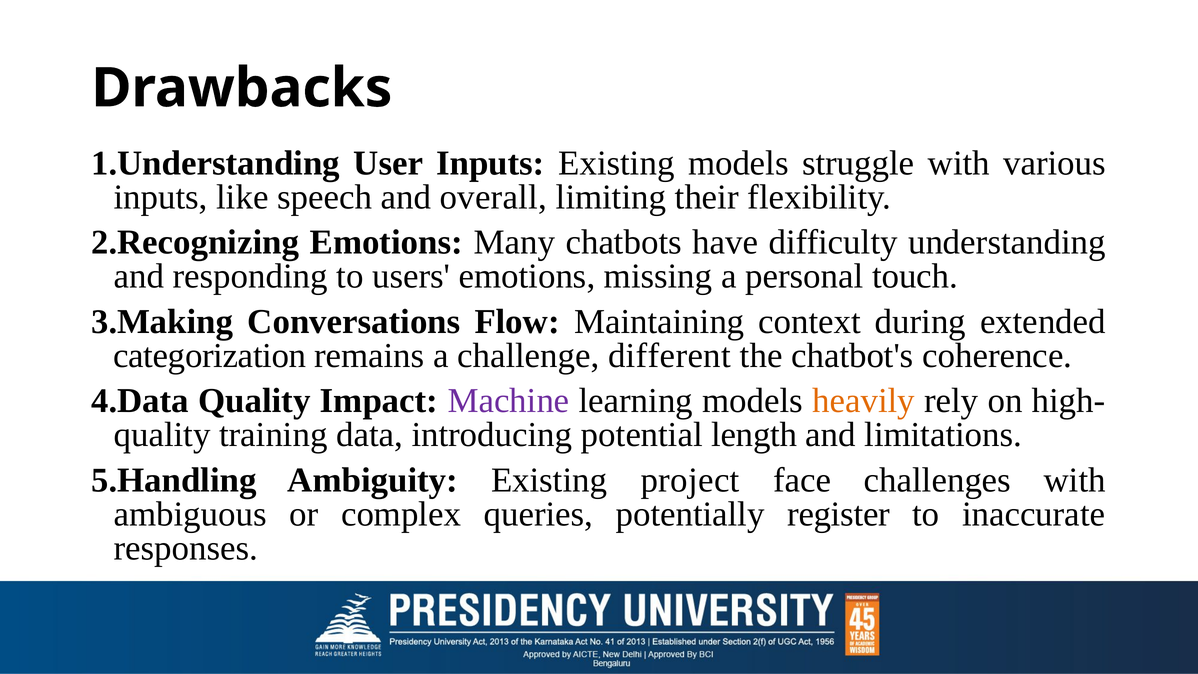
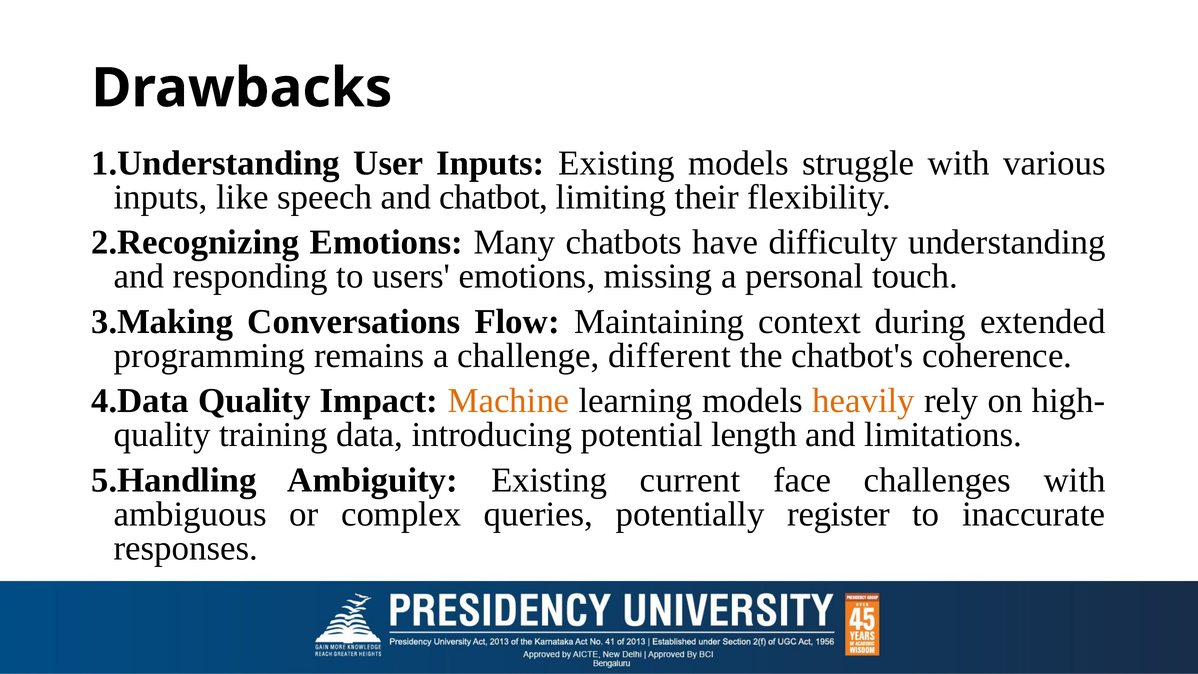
overall: overall -> chatbot
categorization: categorization -> programming
Machine colour: purple -> orange
project: project -> current
